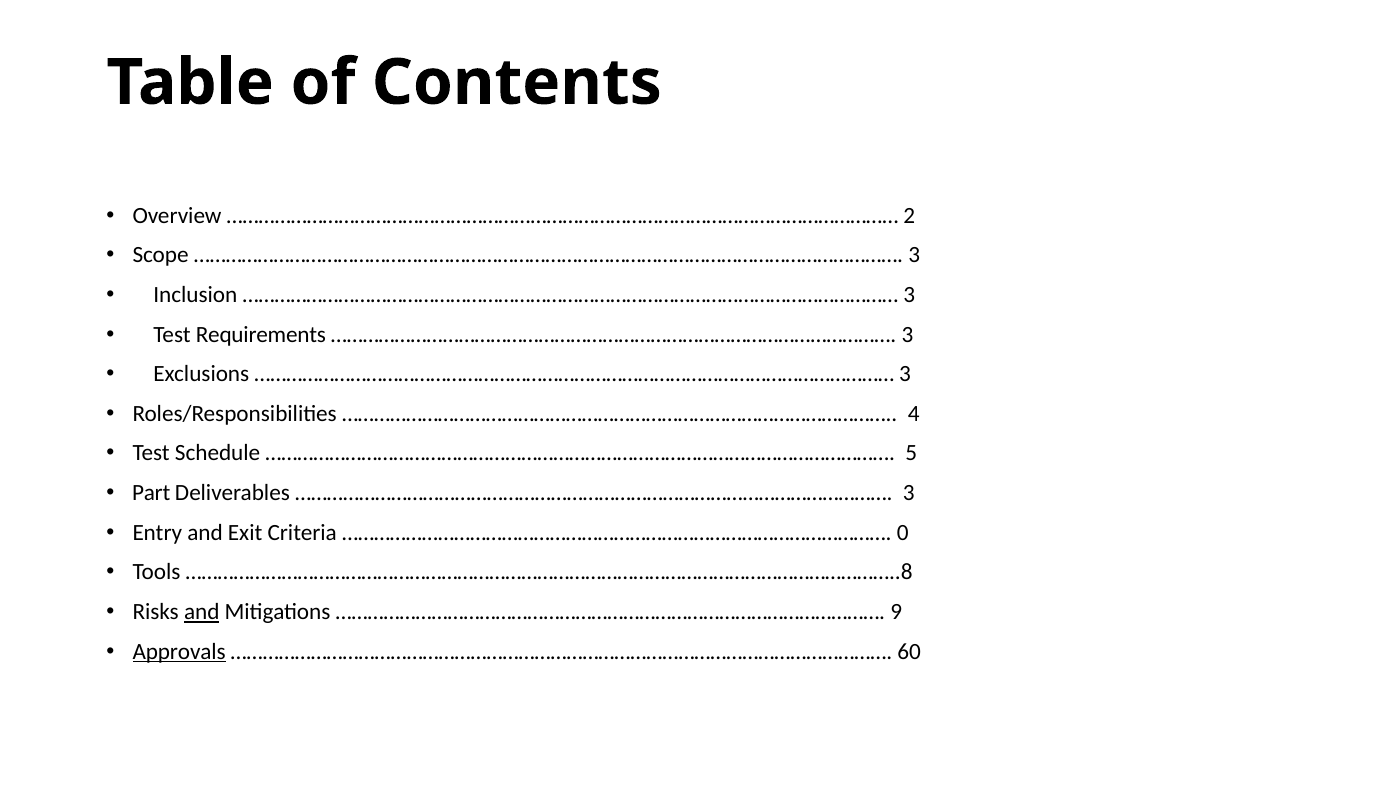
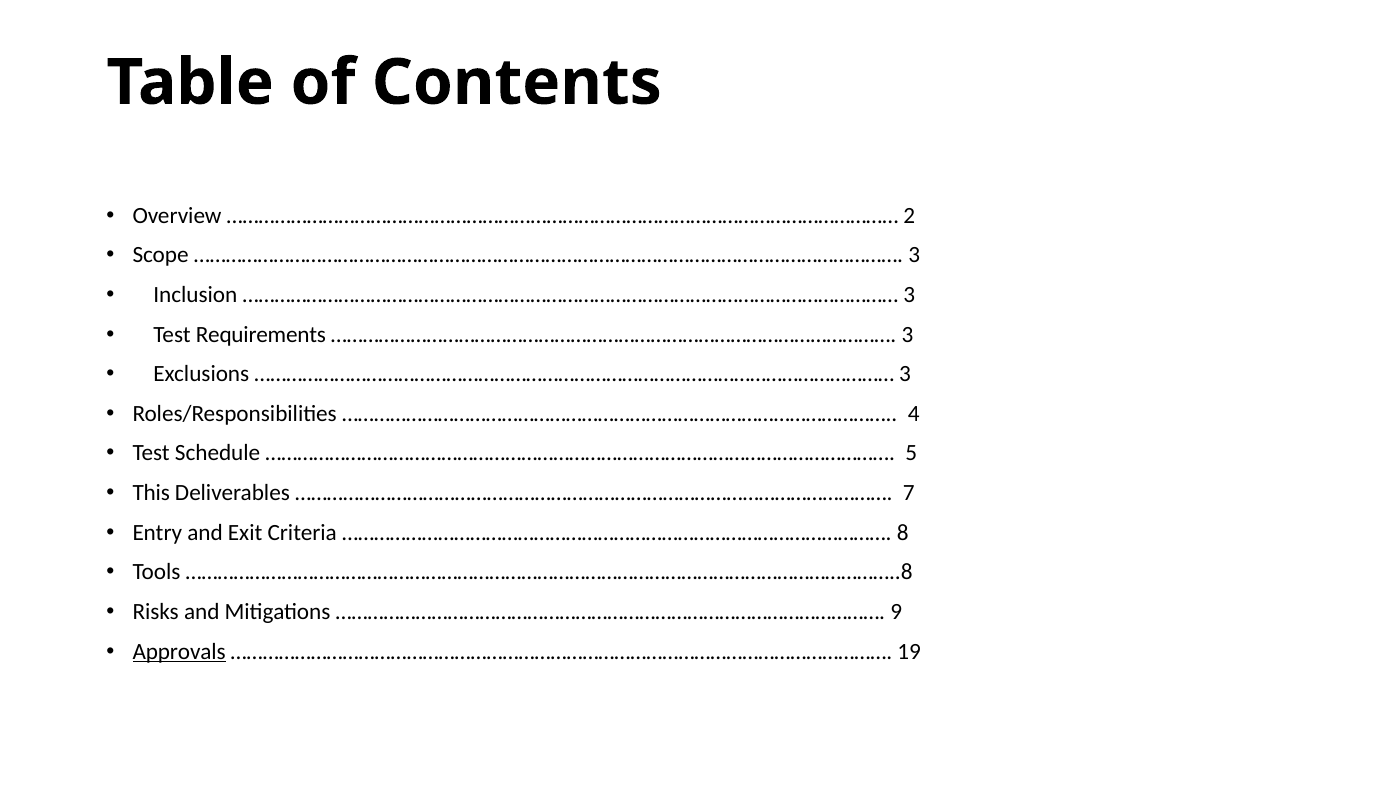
Part: Part -> This
3 at (909, 493): 3 -> 7
0: 0 -> 8
and at (202, 612) underline: present -> none
60: 60 -> 19
